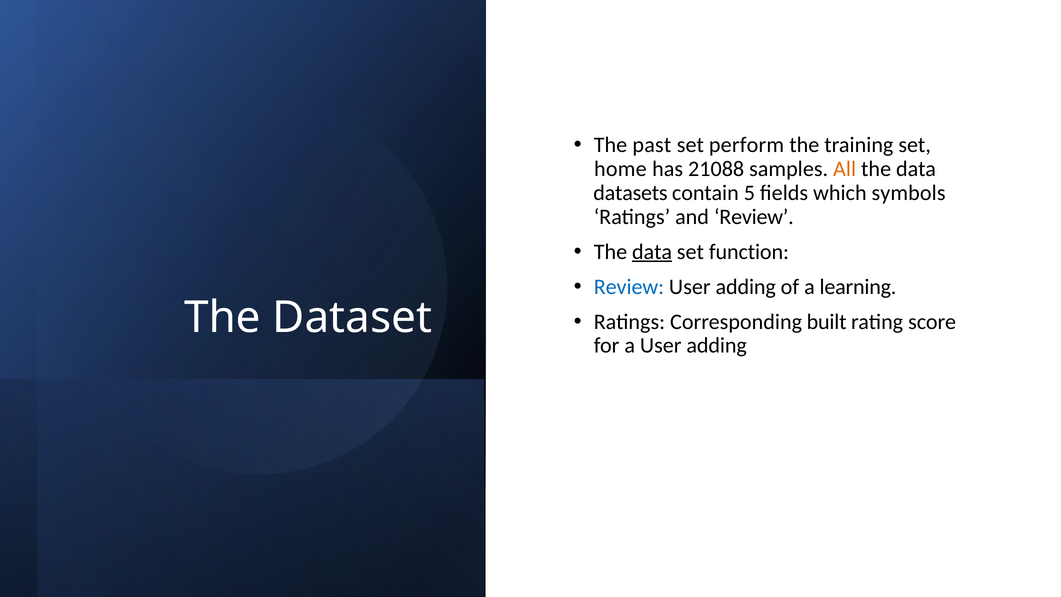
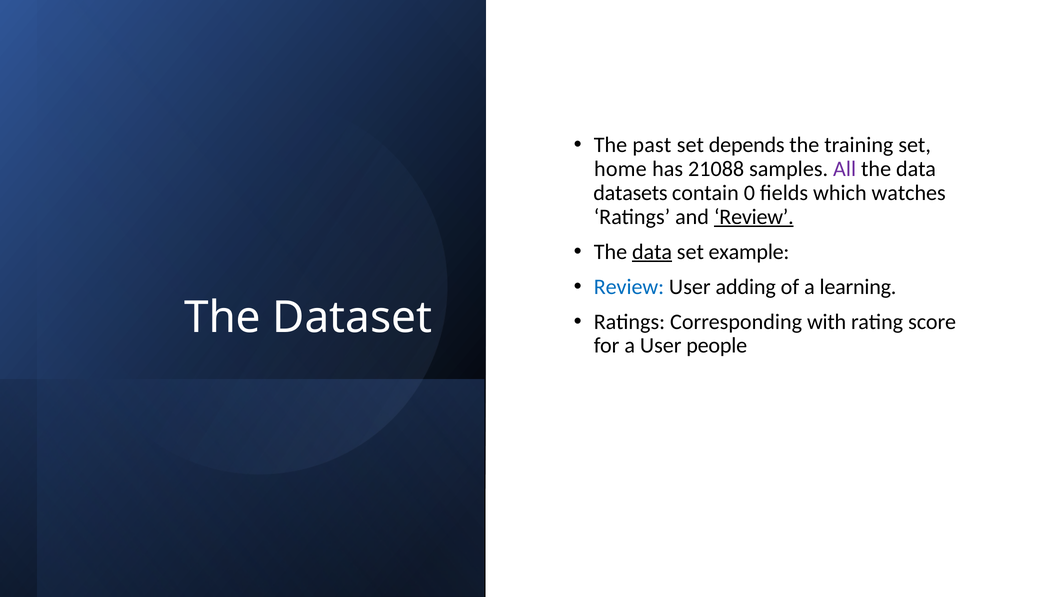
perform: perform -> depends
All colour: orange -> purple
5: 5 -> 0
symbols: symbols -> watches
Review at (754, 217) underline: none -> present
function: function -> example
built: built -> with
a User adding: adding -> people
